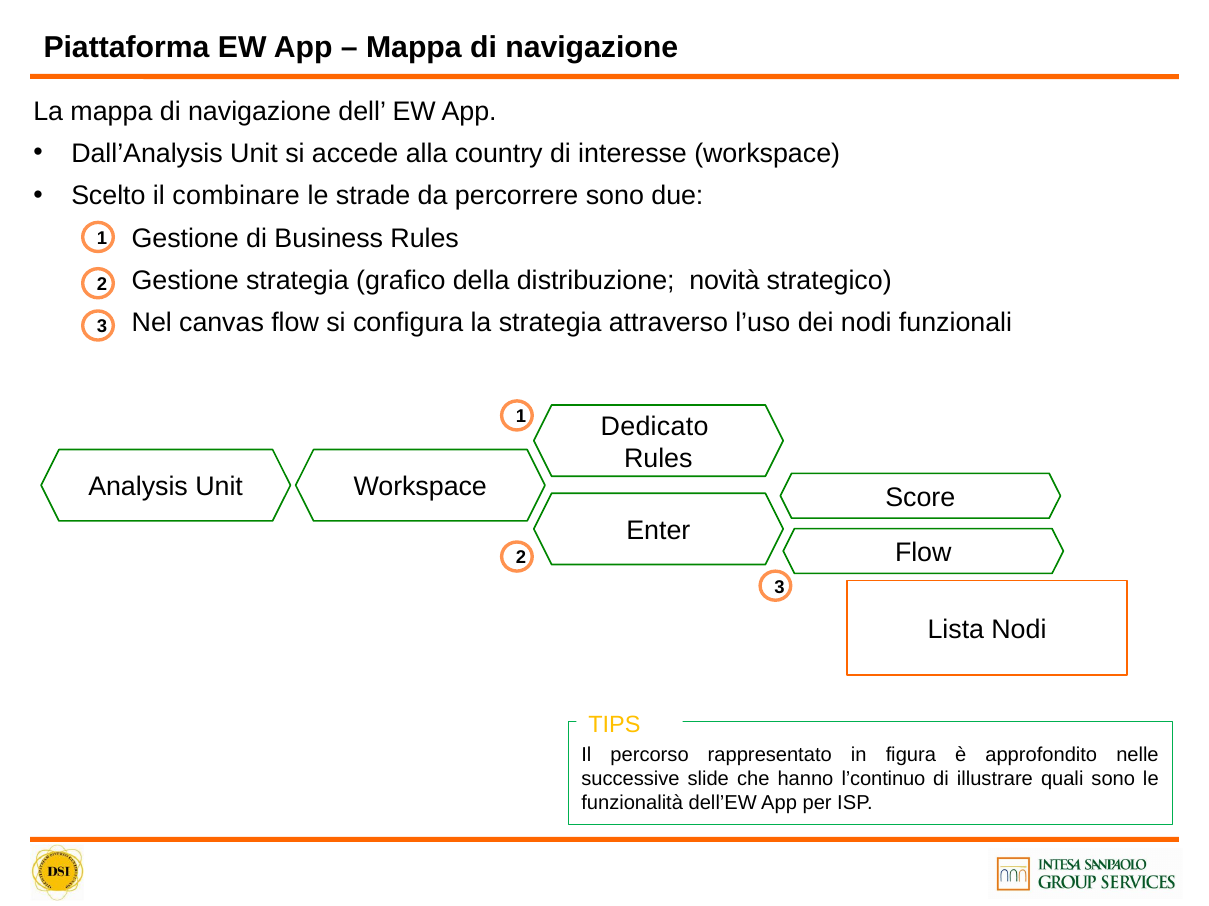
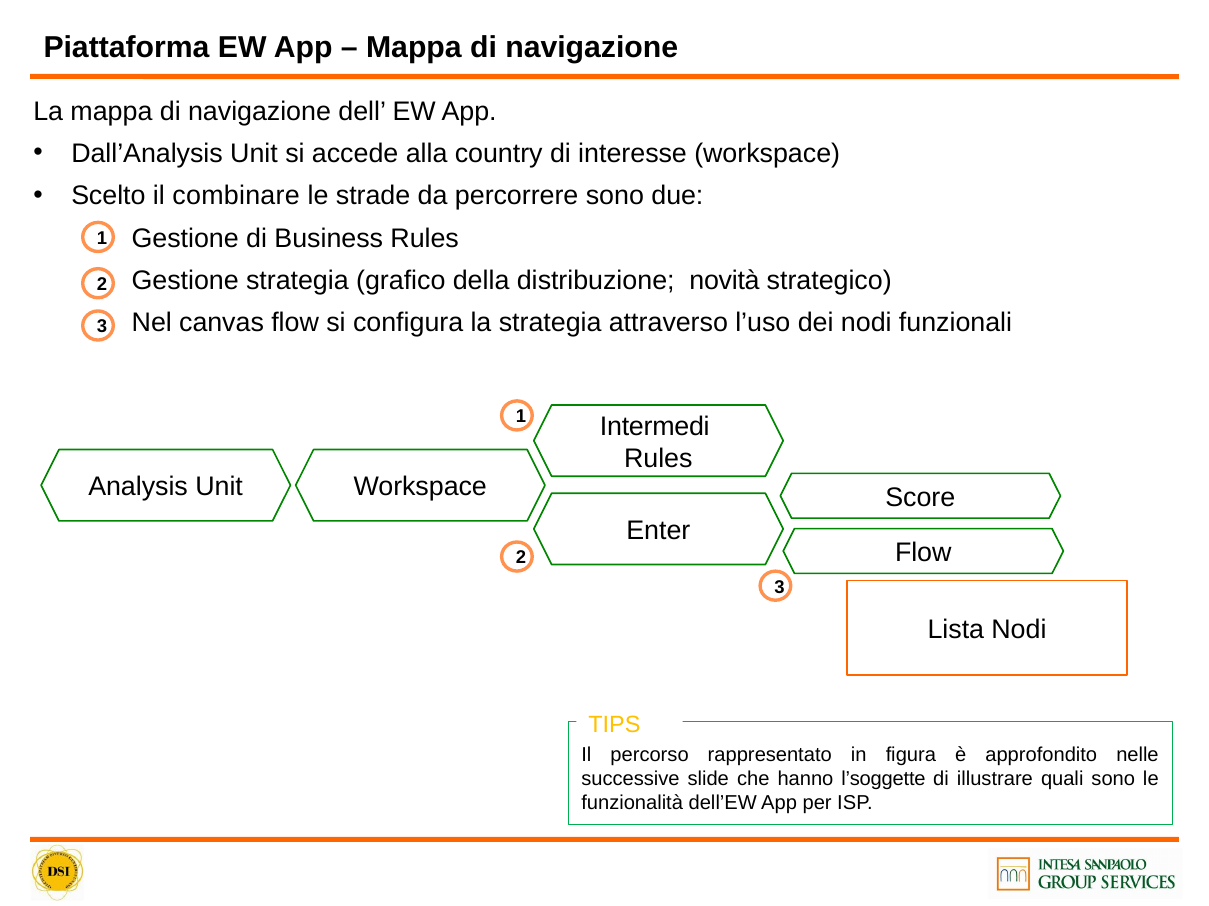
Dedicato: Dedicato -> Intermedi
l’continuo: l’continuo -> l’soggette
